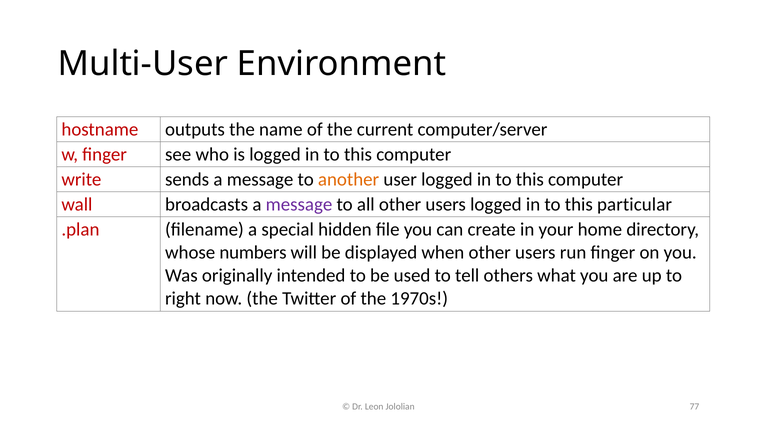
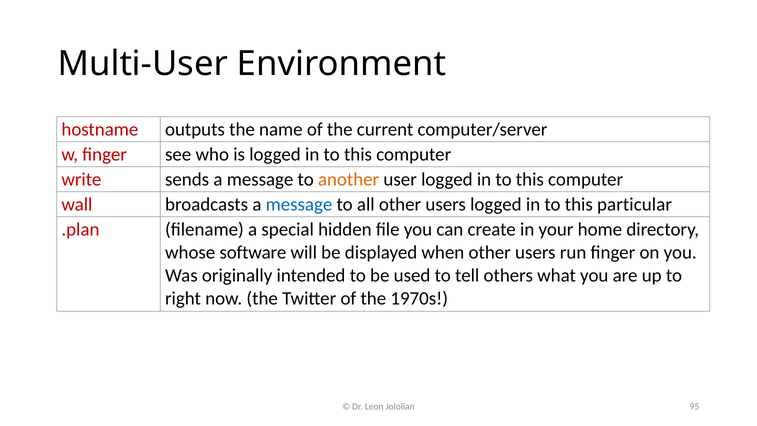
message at (299, 204) colour: purple -> blue
numbers: numbers -> software
77: 77 -> 95
